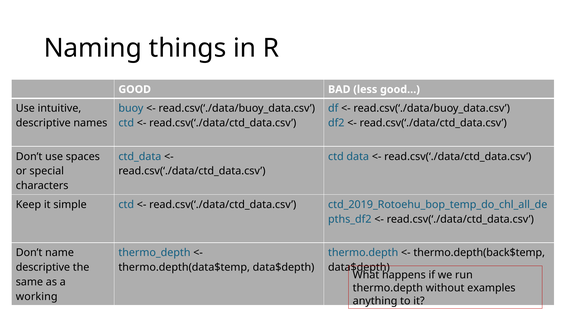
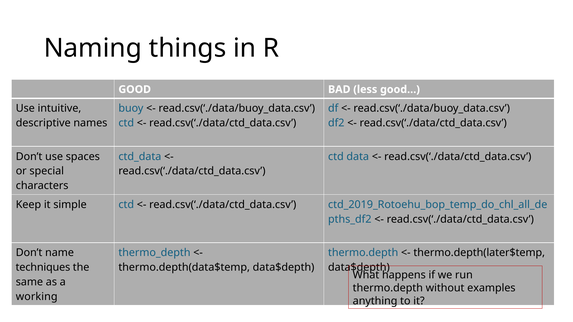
thermo.depth(back$temp: thermo.depth(back$temp -> thermo.depth(later$temp
descriptive at (43, 268): descriptive -> techniques
